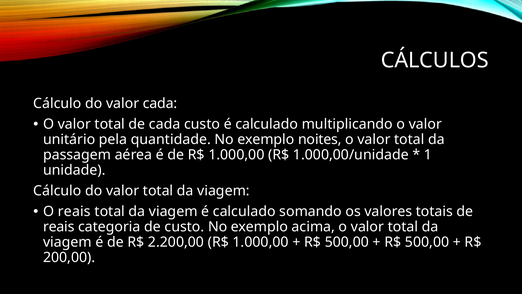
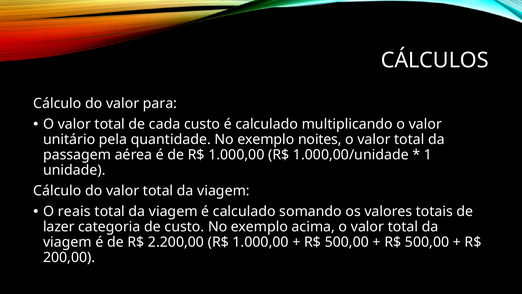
valor cada: cada -> para
reais at (59, 227): reais -> lazer
